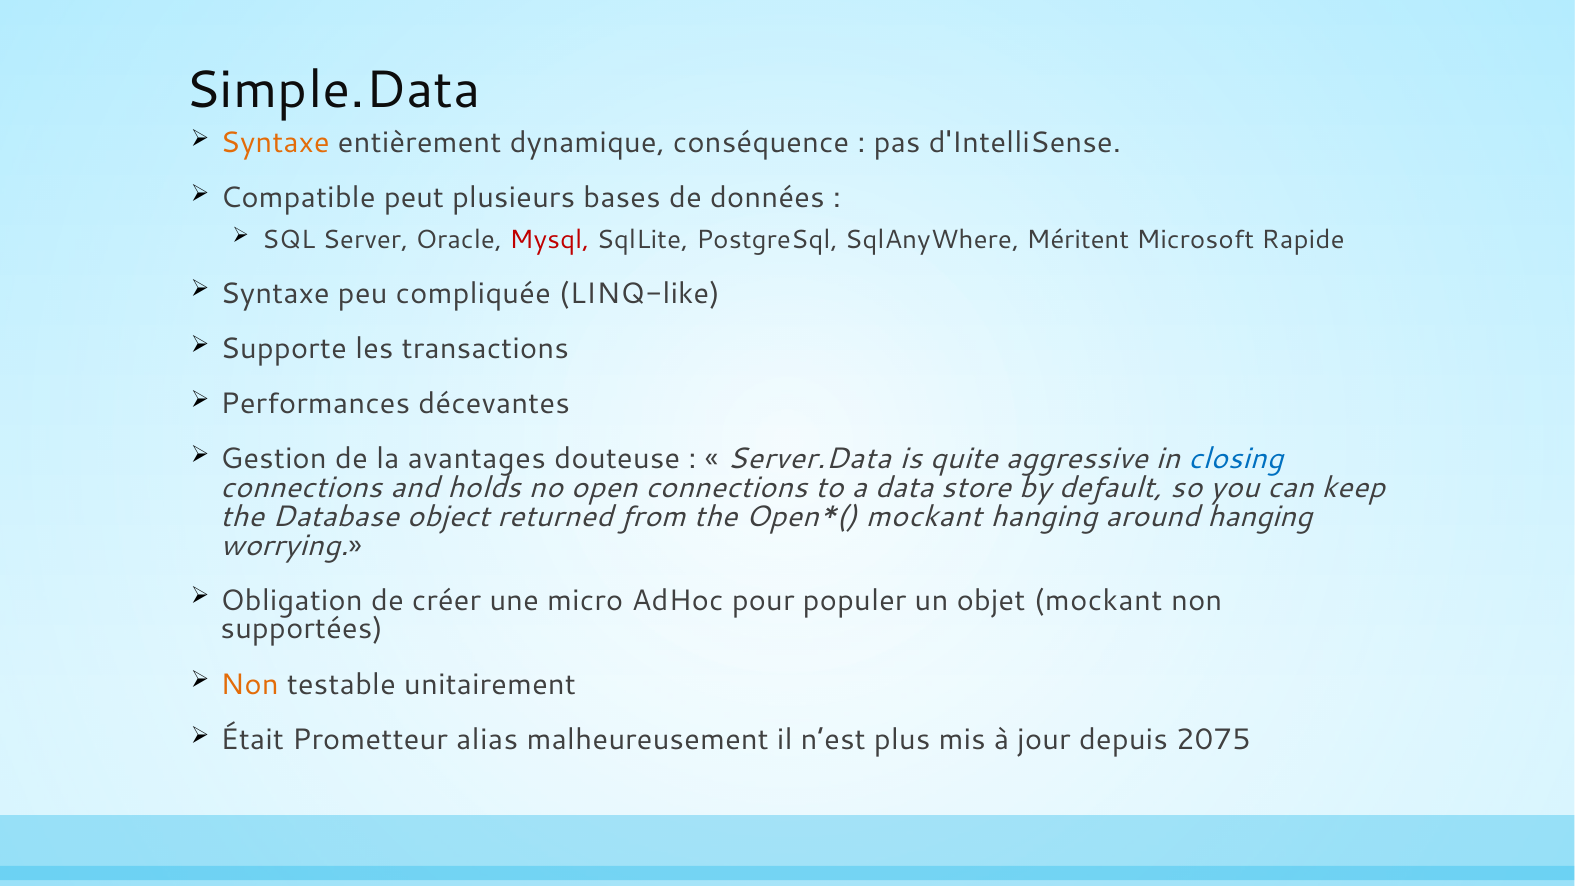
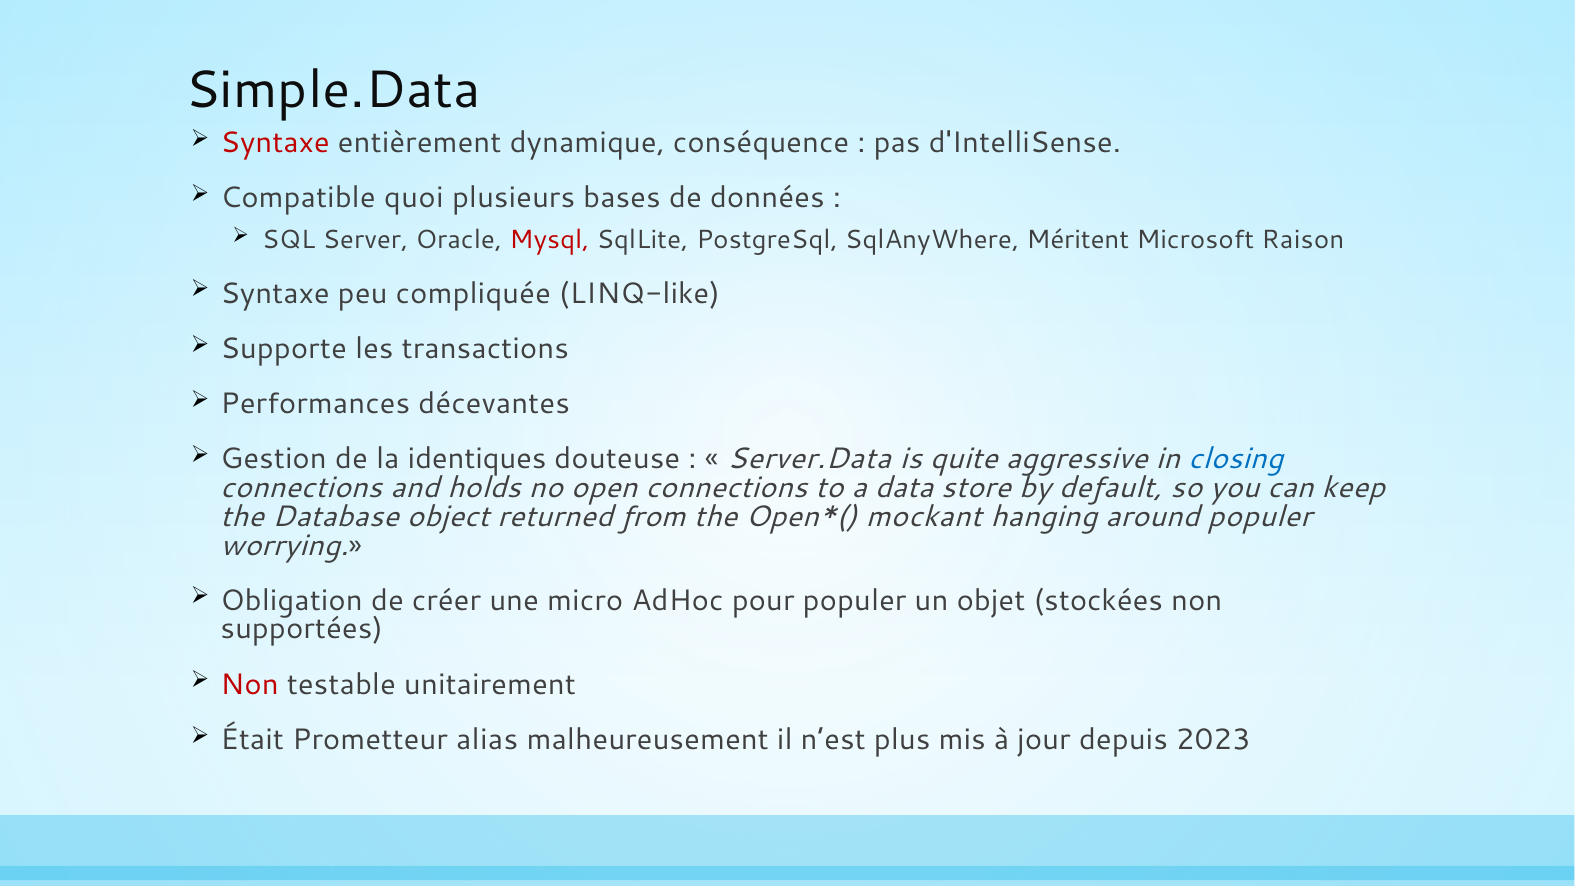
Syntaxe at (275, 143) colour: orange -> red
peut: peut -> quoi
Rapide: Rapide -> Raison
avantages: avantages -> identiques
around hanging: hanging -> populer
objet mockant: mockant -> stockées
Non at (250, 684) colour: orange -> red
2075: 2075 -> 2023
